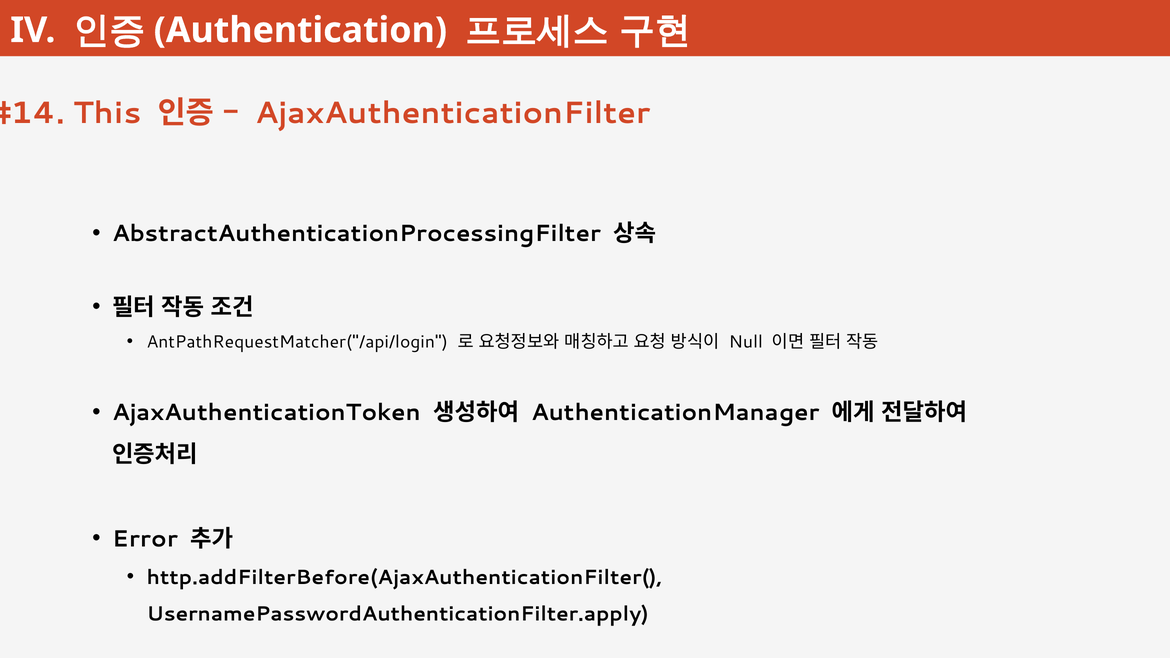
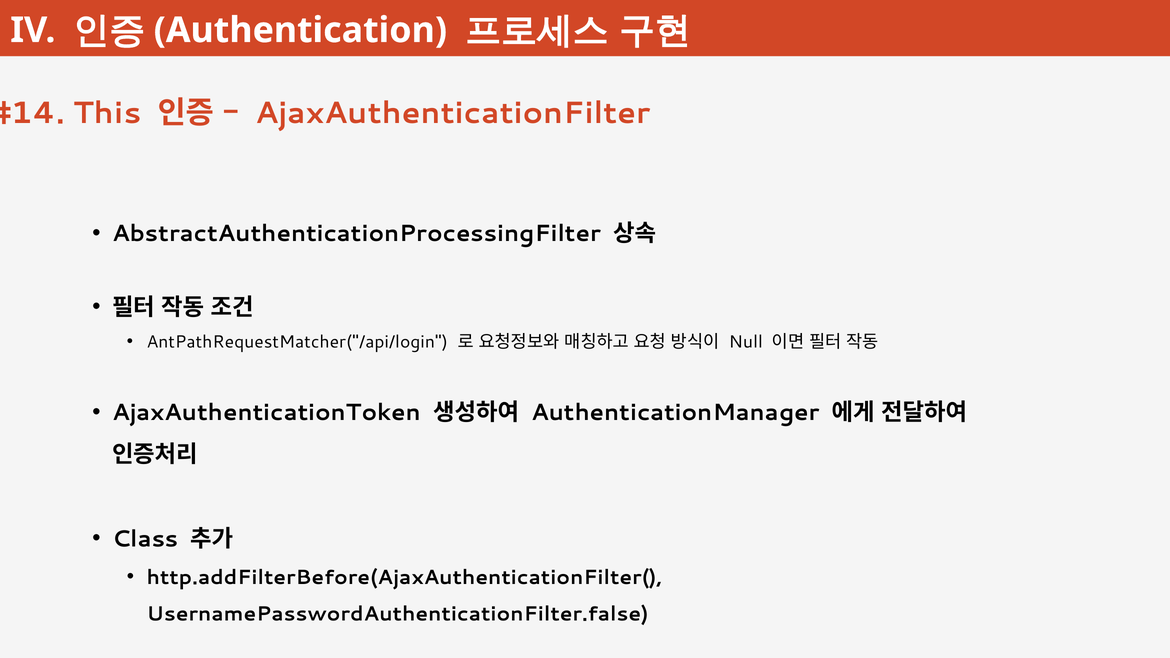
Error: Error -> Class
UsernamePasswordAuthenticationFilter.apply: UsernamePasswordAuthenticationFilter.apply -> UsernamePasswordAuthenticationFilter.false
